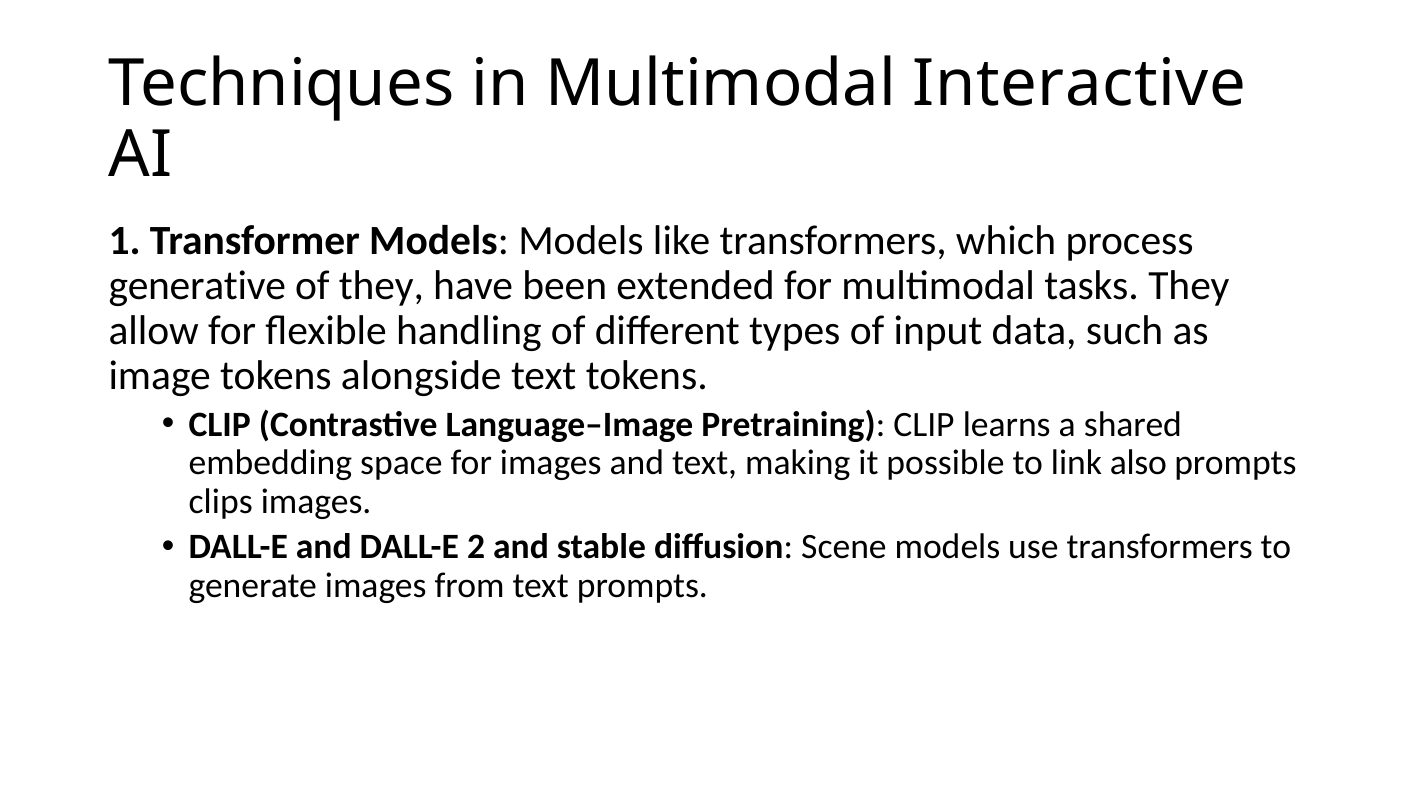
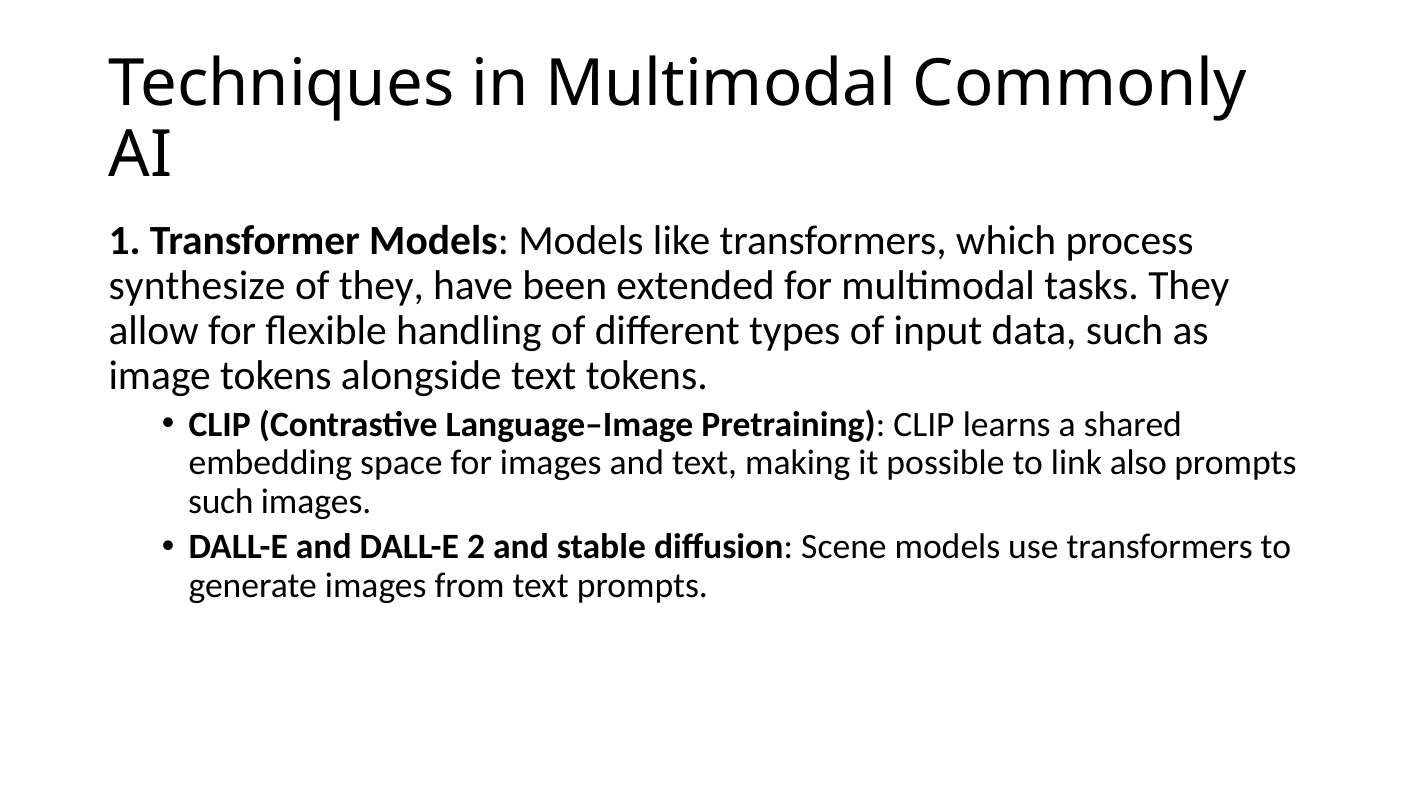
Interactive: Interactive -> Commonly
generative: generative -> synthesize
clips at (221, 501): clips -> such
